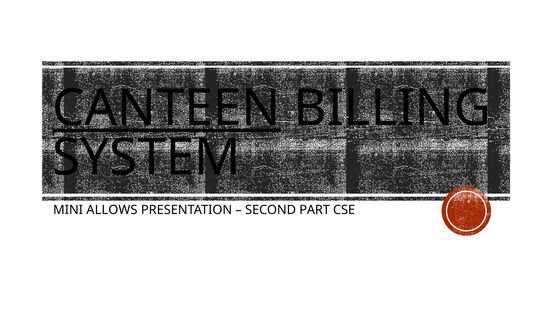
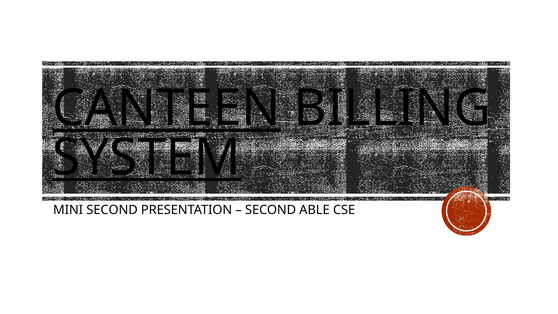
SYSTEM underline: none -> present
MINI ALLOWS: ALLOWS -> SECOND
PART: PART -> ABLE
